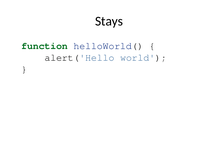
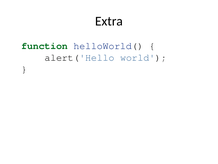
Stays: Stays -> Extra
